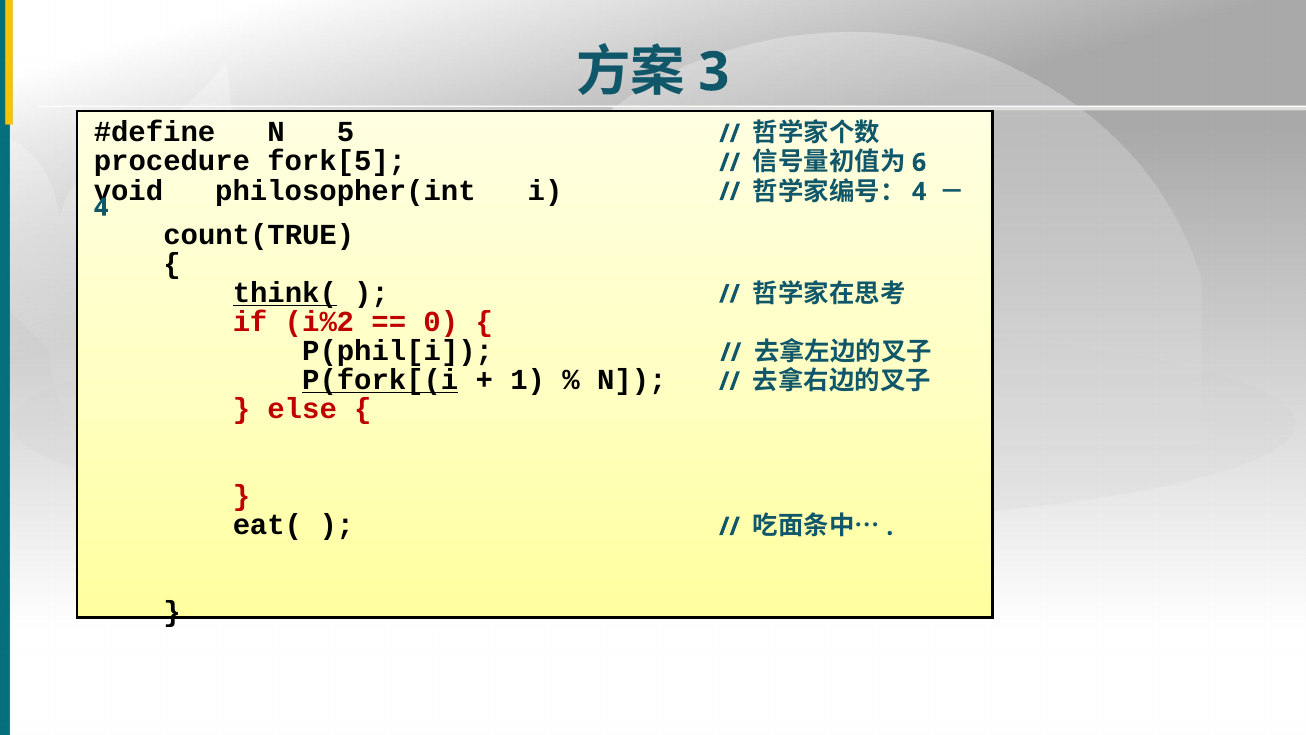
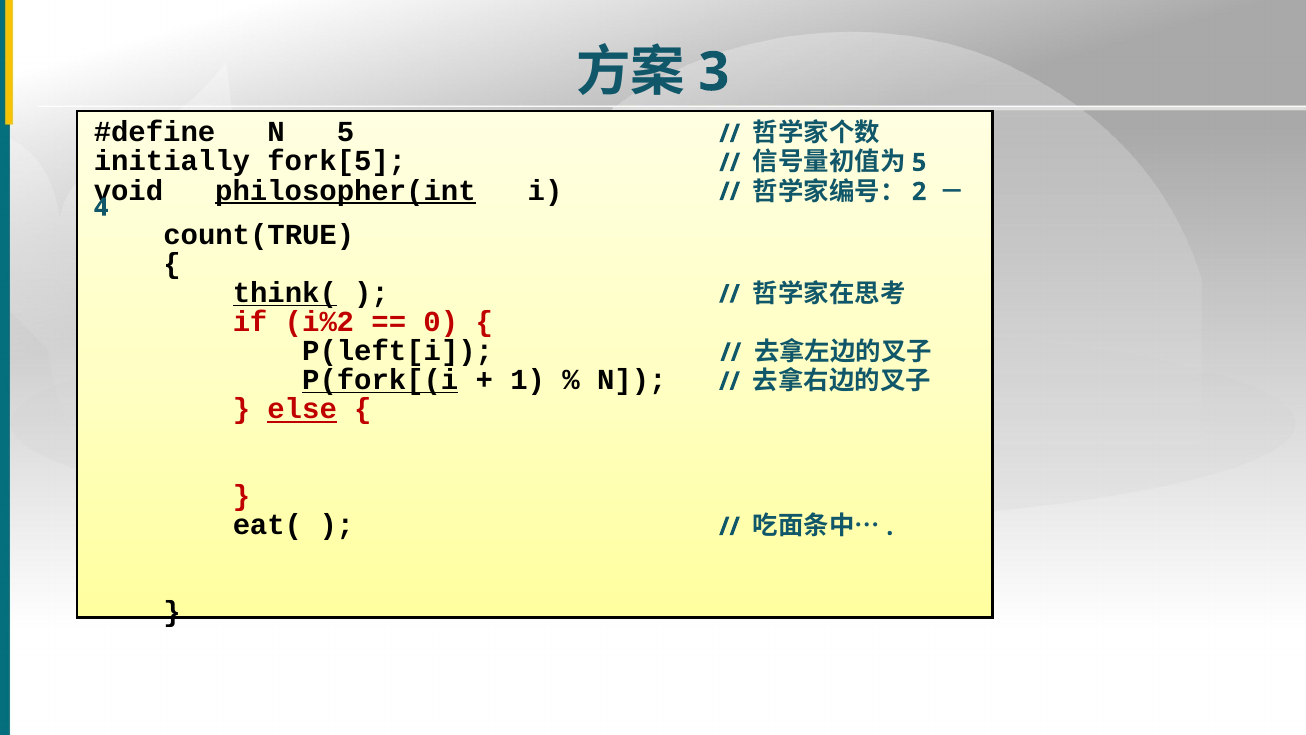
procedure: procedure -> initially
6 at (919, 162): 6 -> 5
philosopher(int underline: none -> present
4 at (919, 192): 4 -> 2
P(phil[i: P(phil[i -> P(left[i
else underline: none -> present
